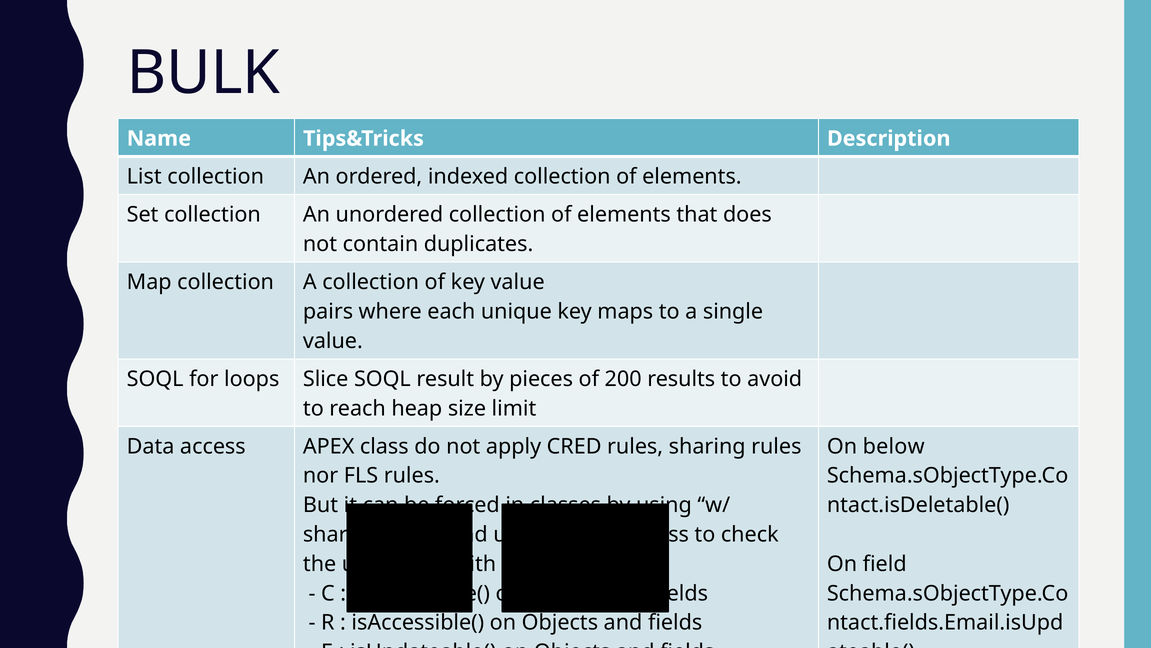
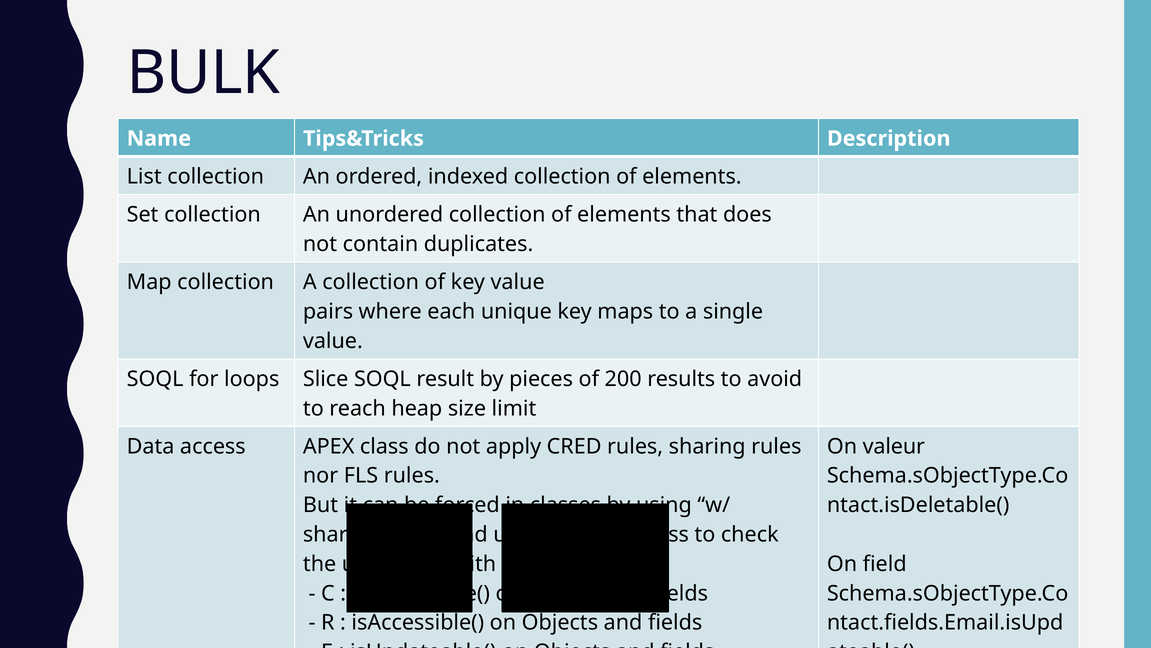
below: below -> valeur
